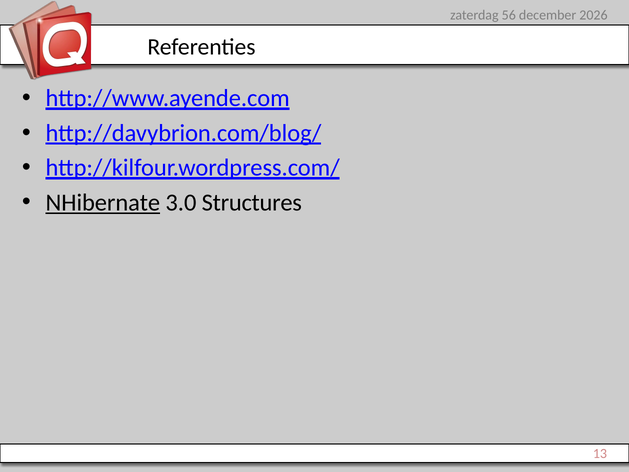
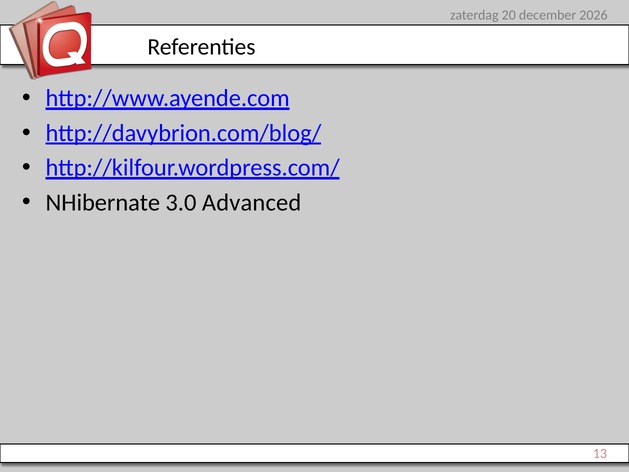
56: 56 -> 20
NHibernate underline: present -> none
Structures: Structures -> Advanced
